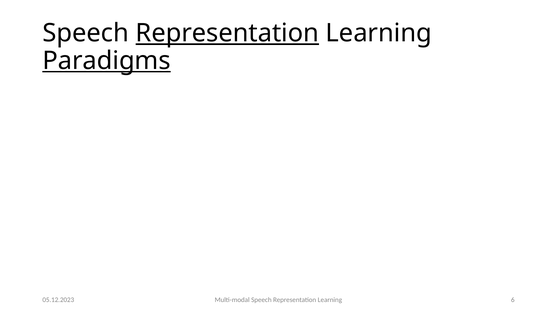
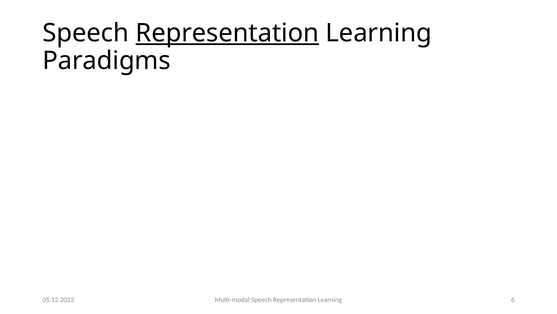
Paradigms underline: present -> none
